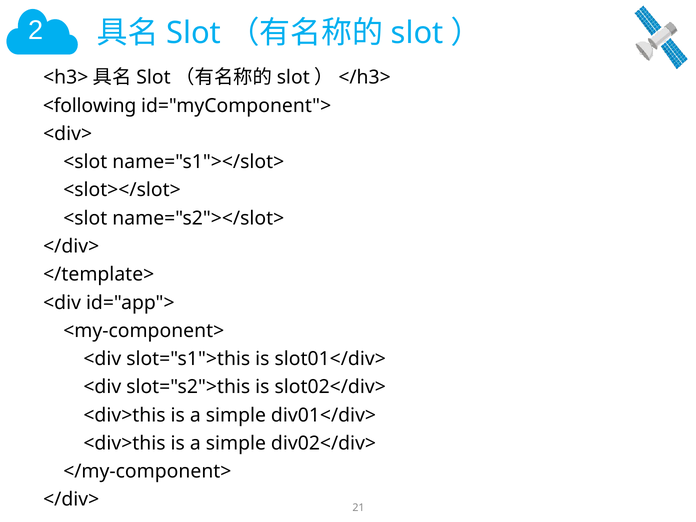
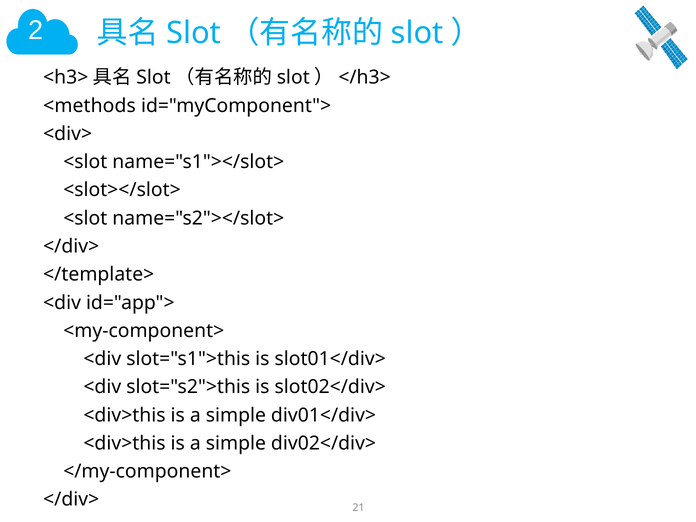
<following: <following -> <methods
